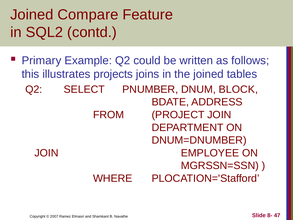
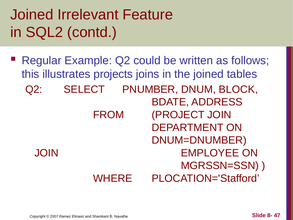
Compare: Compare -> Irrelevant
Primary: Primary -> Regular
